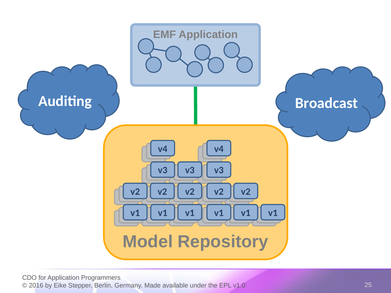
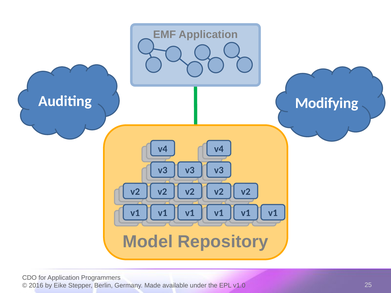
Broadcast: Broadcast -> Modifying
